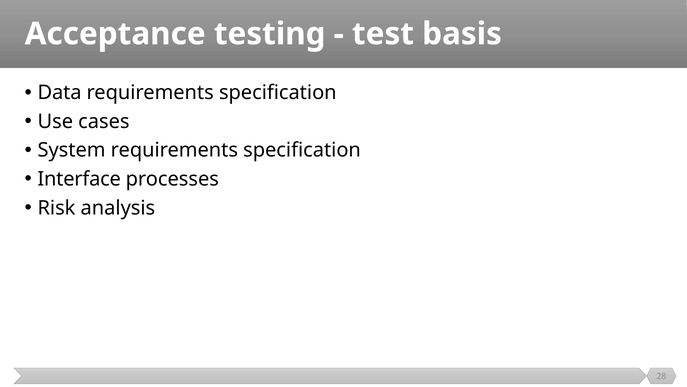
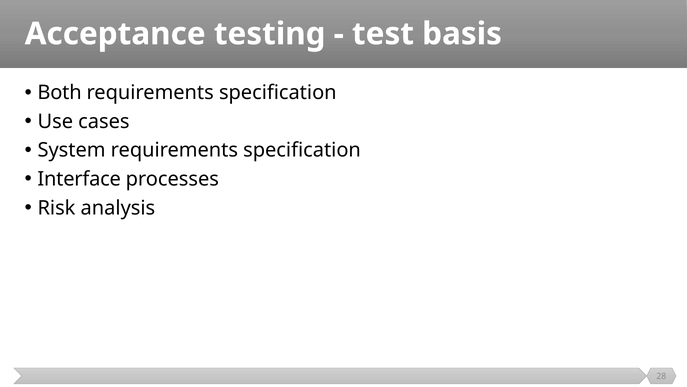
Data: Data -> Both
